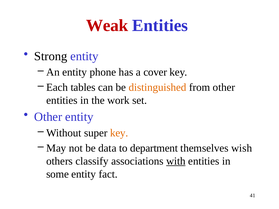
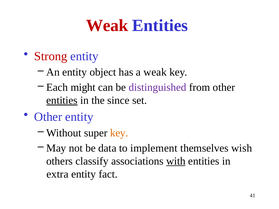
Strong colour: black -> red
phone: phone -> object
a cover: cover -> weak
tables: tables -> might
distinguished colour: orange -> purple
entities at (62, 100) underline: none -> present
work: work -> since
department: department -> implement
some: some -> extra
